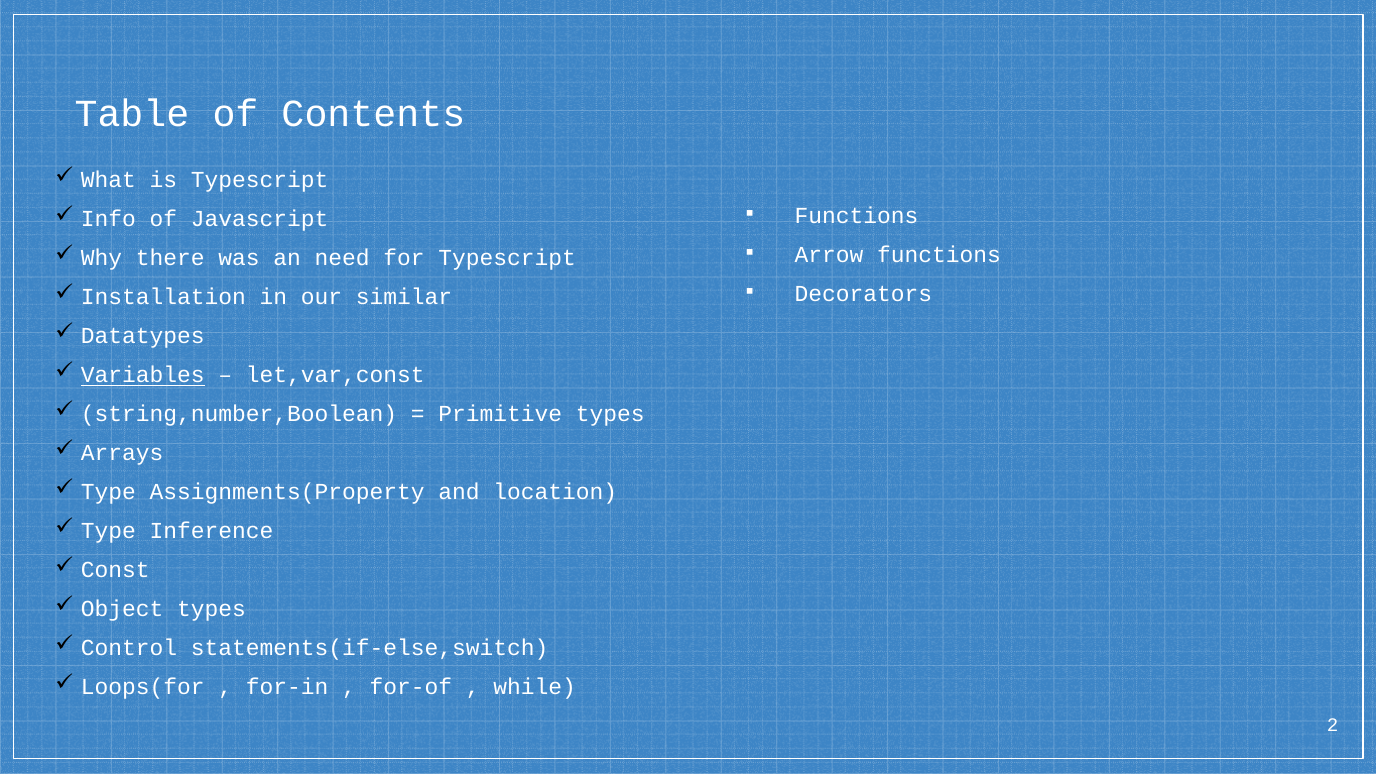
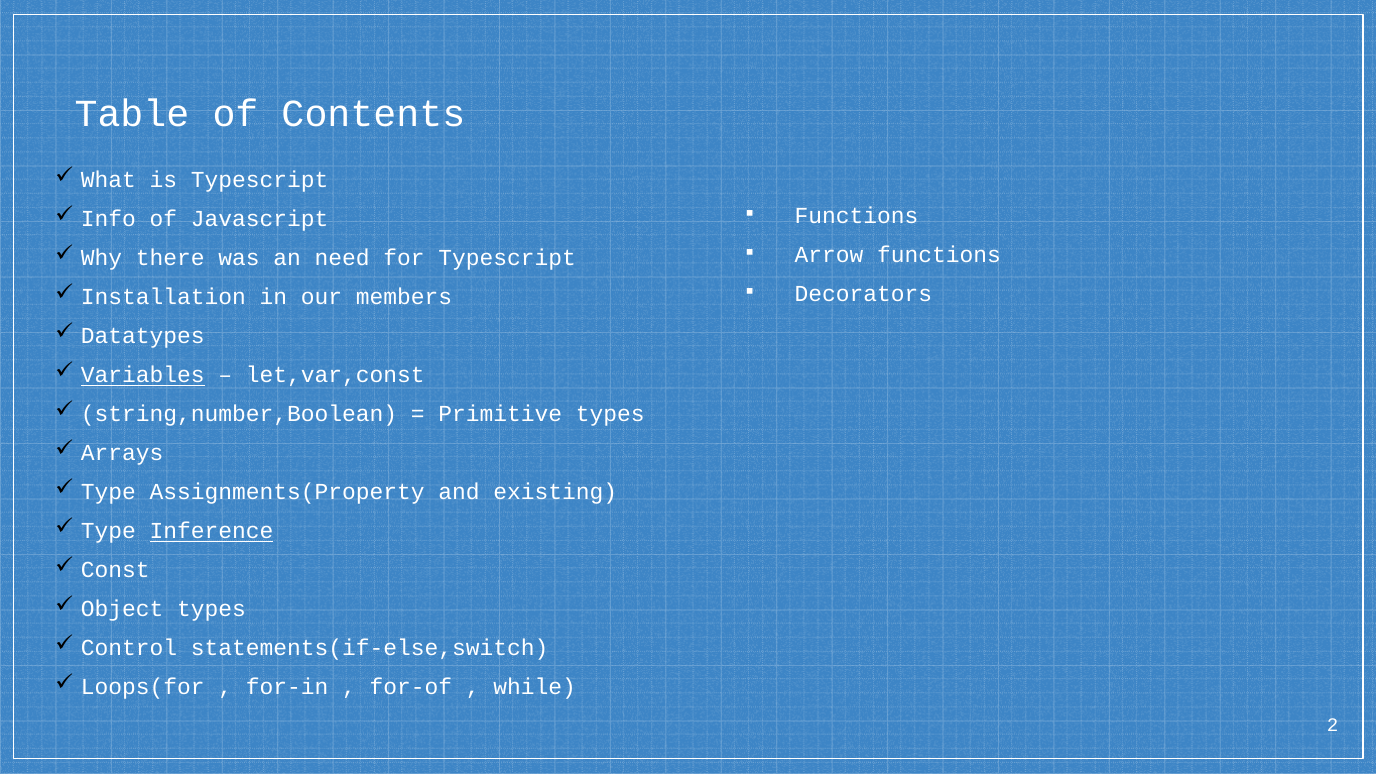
similar: similar -> members
location: location -> existing
Inference underline: none -> present
